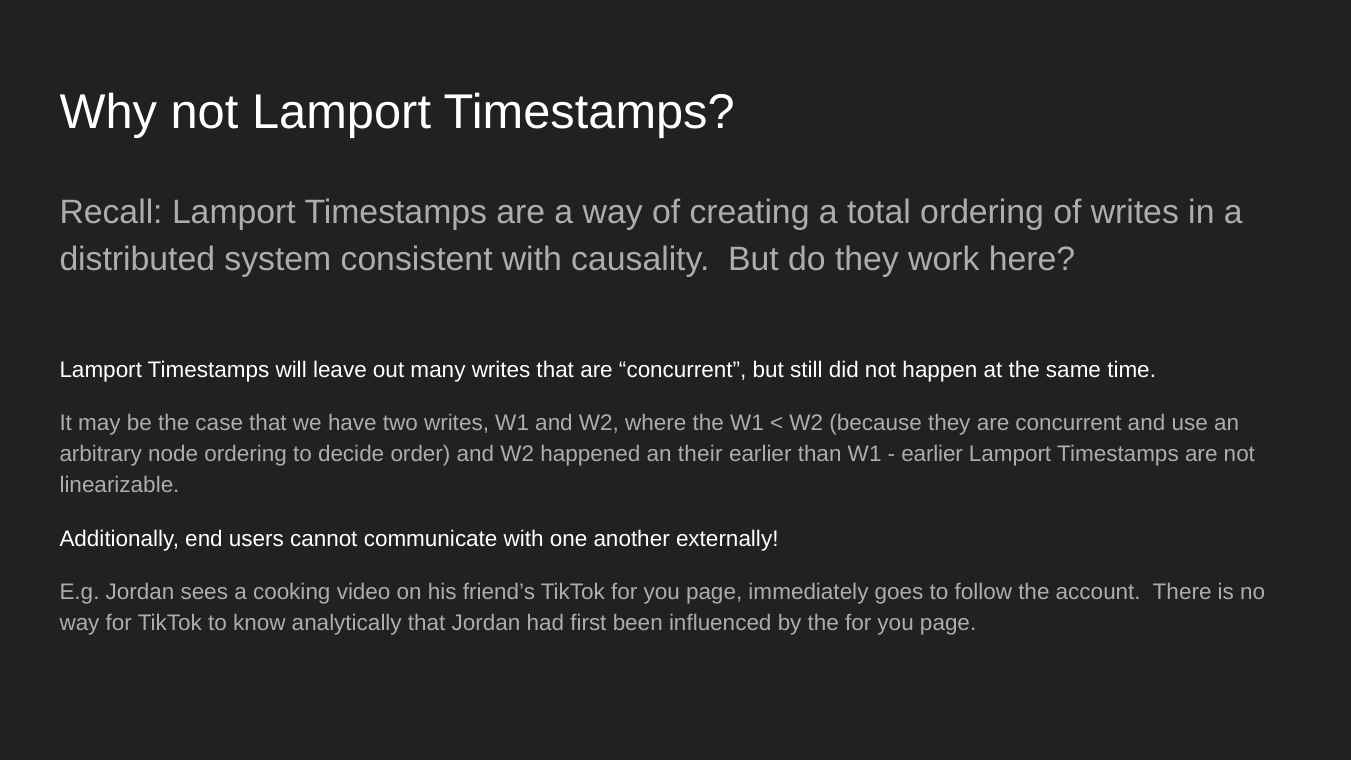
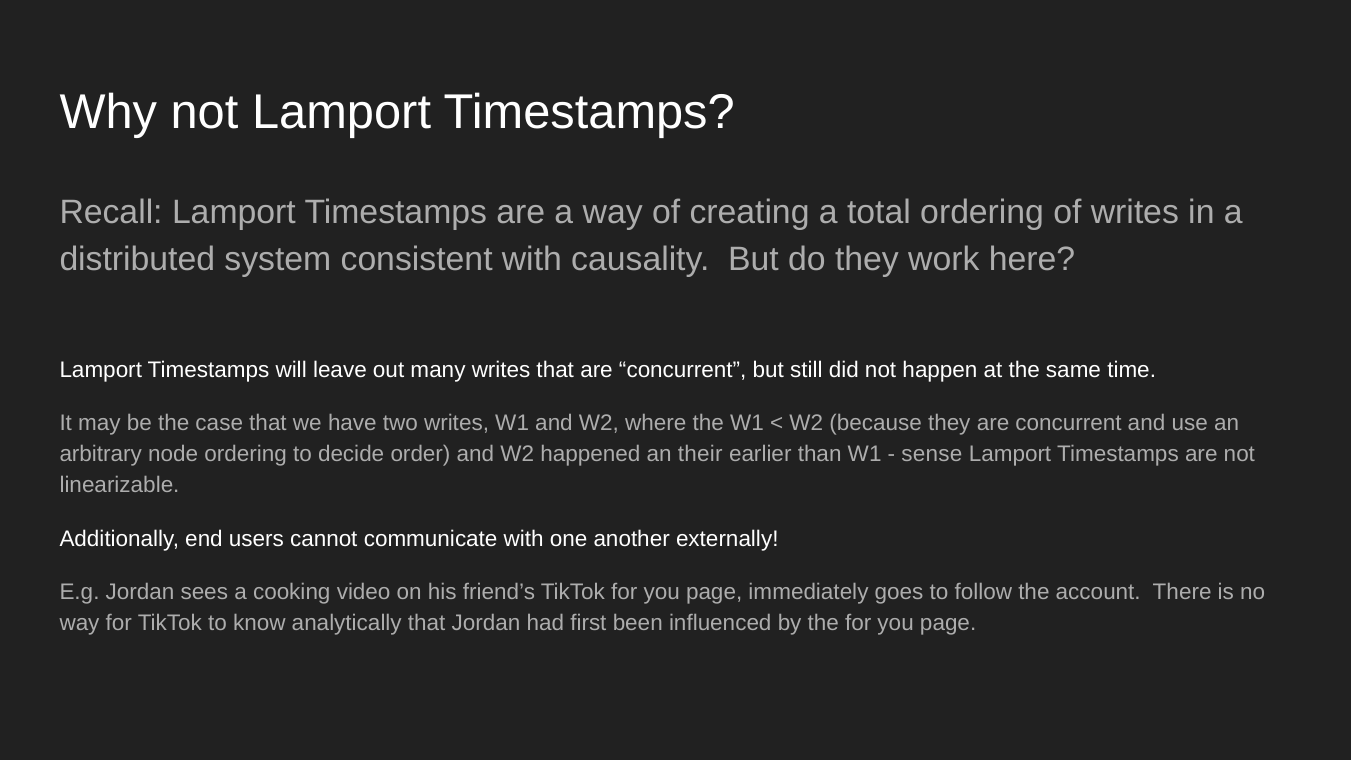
earlier at (932, 454): earlier -> sense
